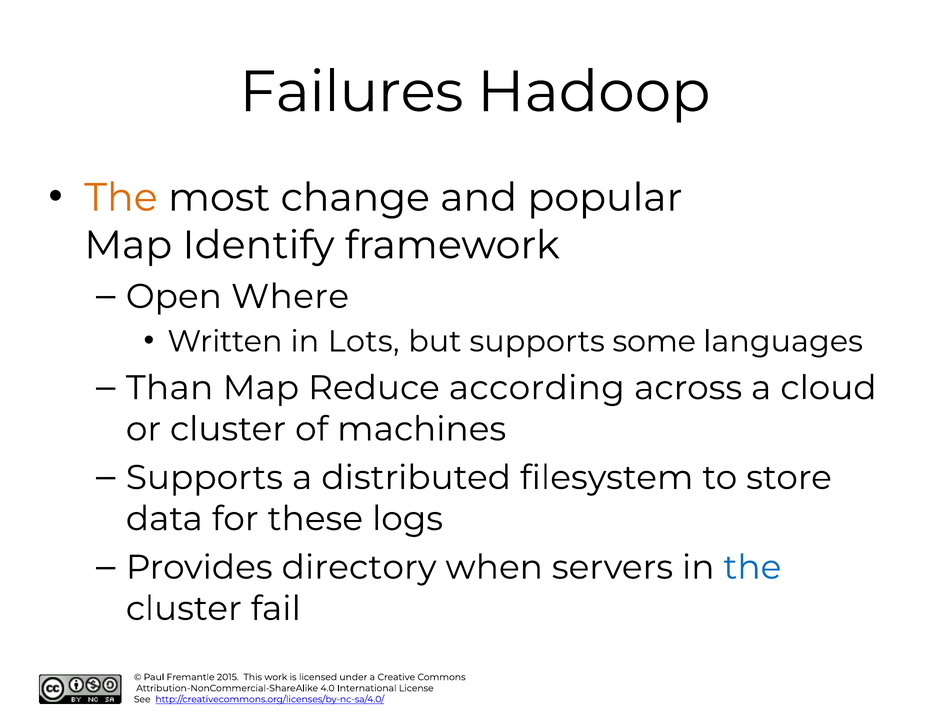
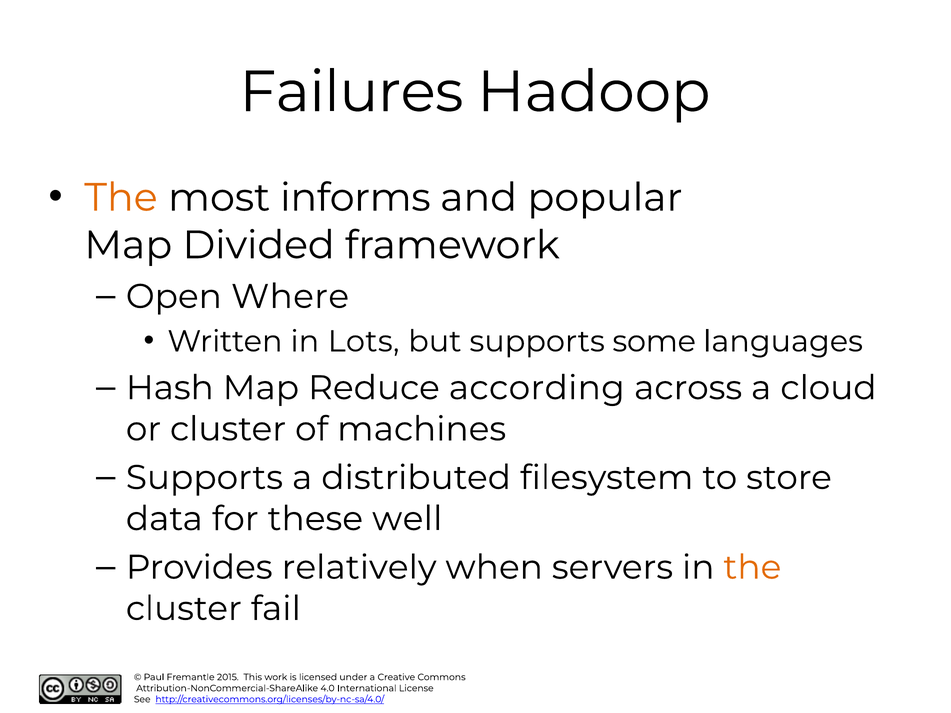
change: change -> informs
Identify: Identify -> Divided
Than: Than -> Hash
logs: logs -> well
directory: directory -> relatively
the at (752, 568) colour: blue -> orange
